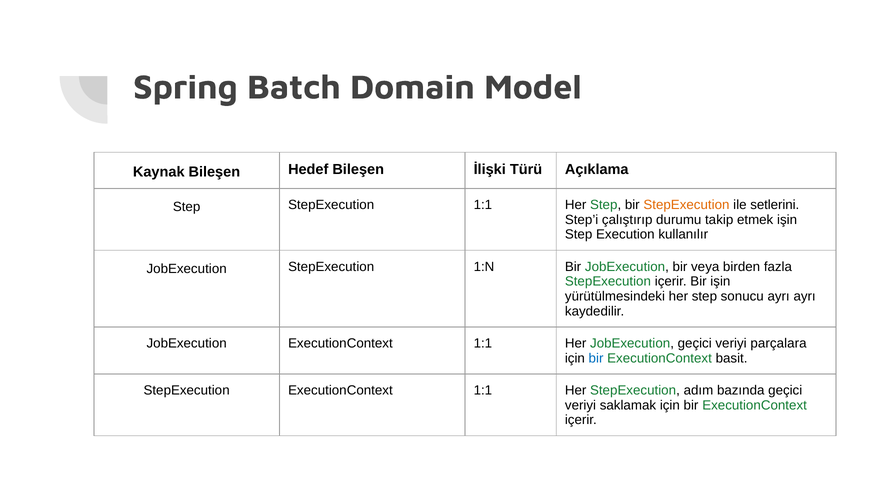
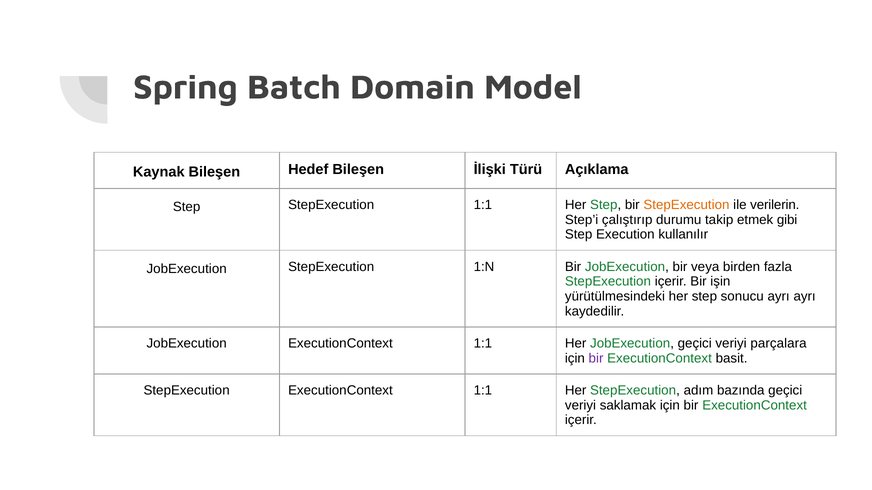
setlerini: setlerini -> verilerin
etmek işin: işin -> gibi
bir at (596, 359) colour: blue -> purple
